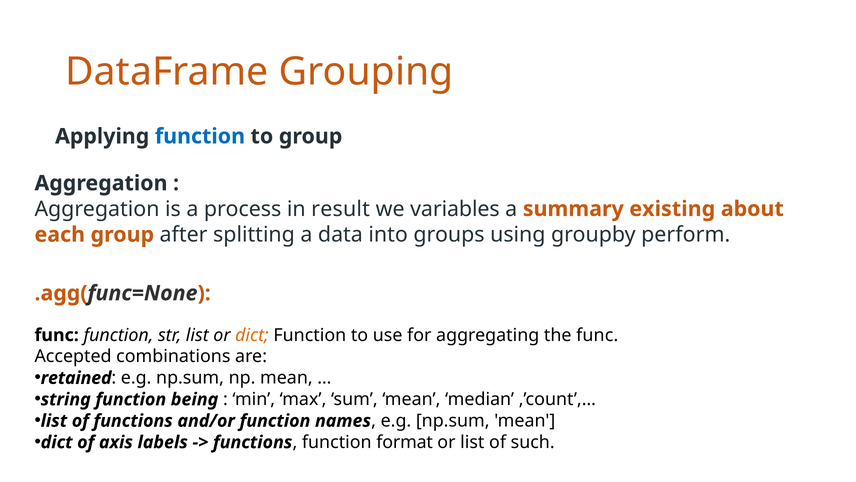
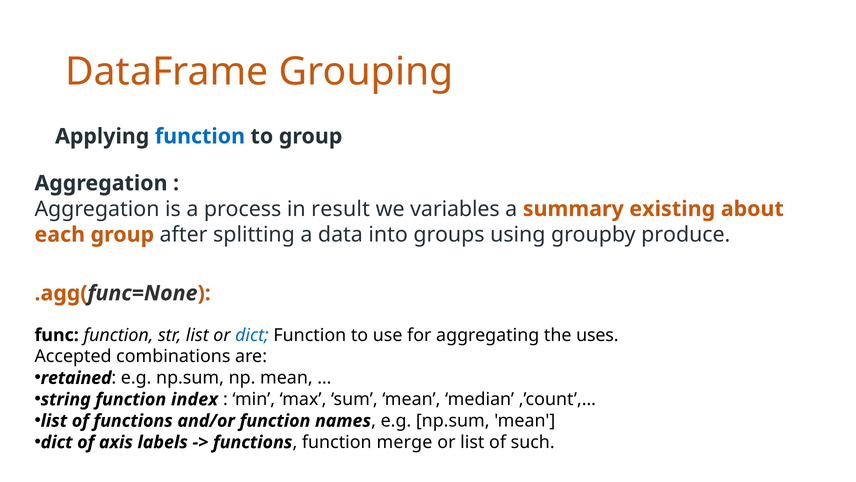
perform: perform -> produce
dict at (252, 335) colour: orange -> blue
the func: func -> uses
being: being -> index
format: format -> merge
